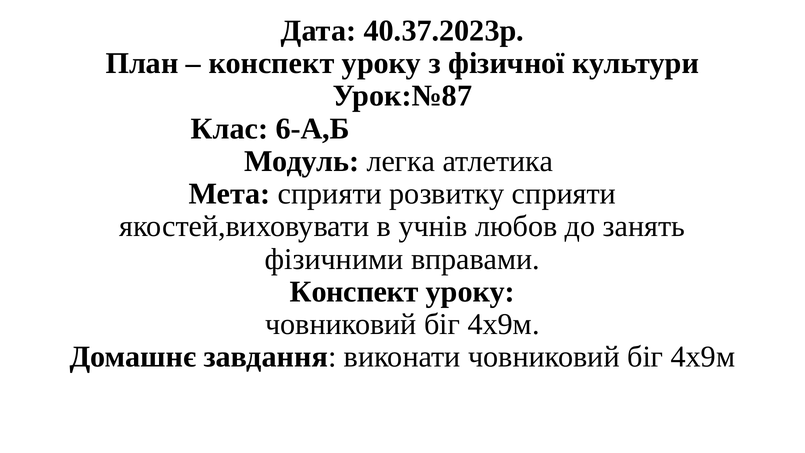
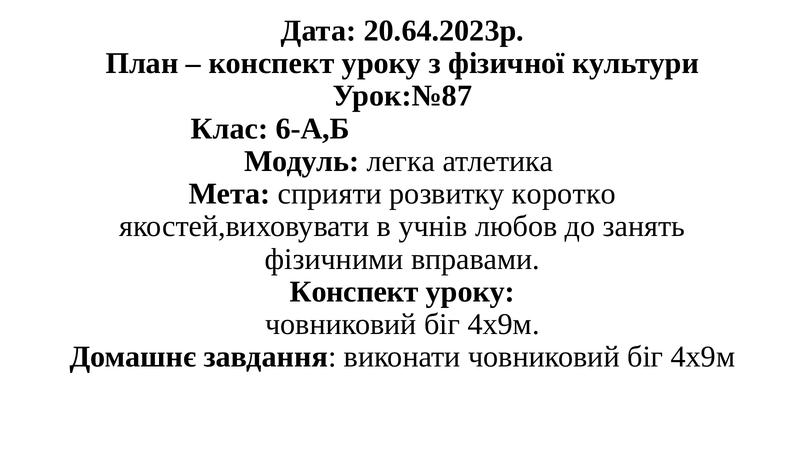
40.37.2023р: 40.37.2023р -> 20.64.2023р
розвитку сприяти: сприяти -> коротко
